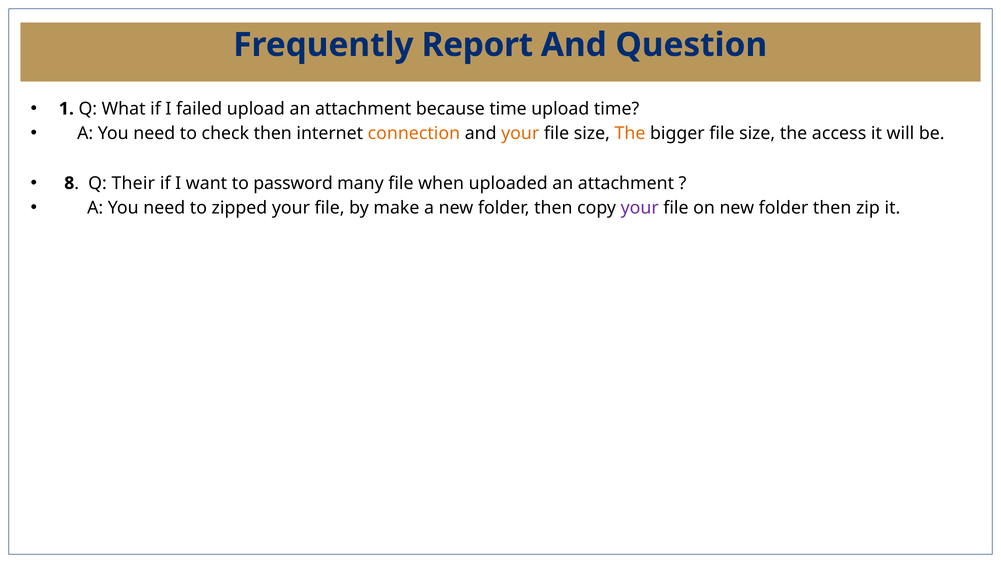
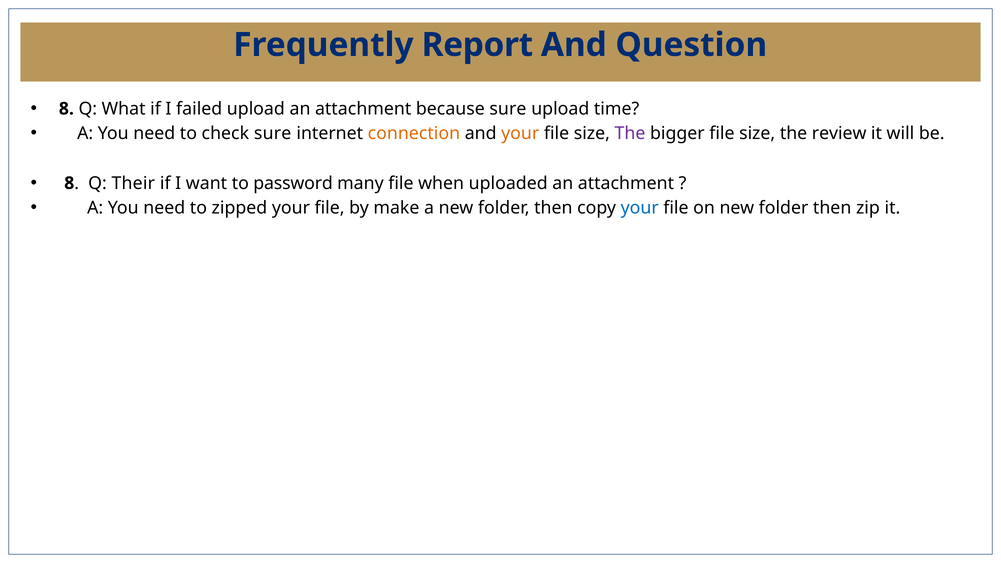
1 at (66, 109): 1 -> 8
because time: time -> sure
check then: then -> sure
The at (630, 134) colour: orange -> purple
access: access -> review
your at (640, 208) colour: purple -> blue
